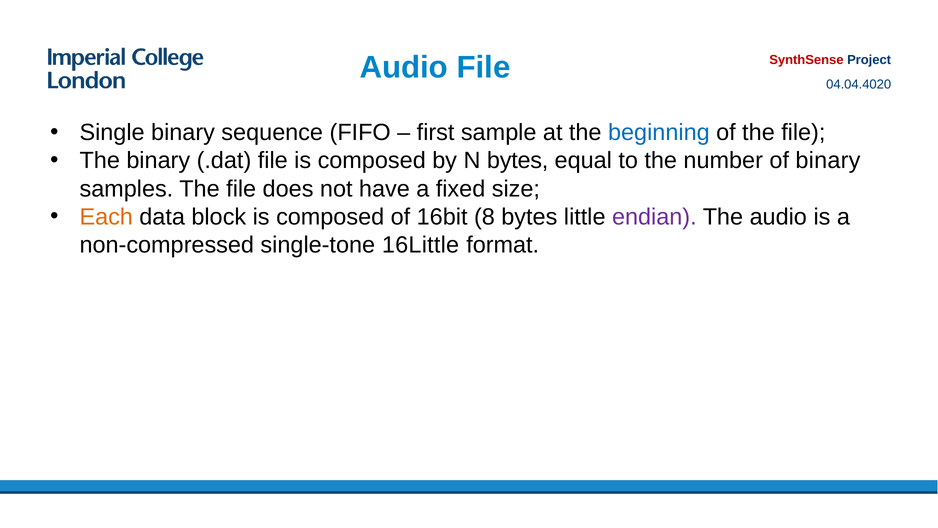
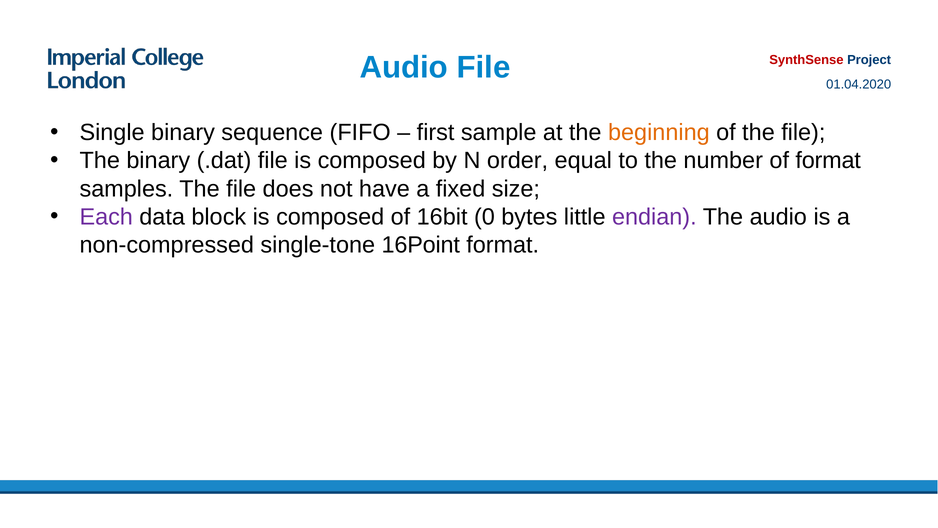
04.04.4020: 04.04.4020 -> 01.04.2020
beginning colour: blue -> orange
N bytes: bytes -> order
of binary: binary -> format
Each colour: orange -> purple
8: 8 -> 0
16Little: 16Little -> 16Point
